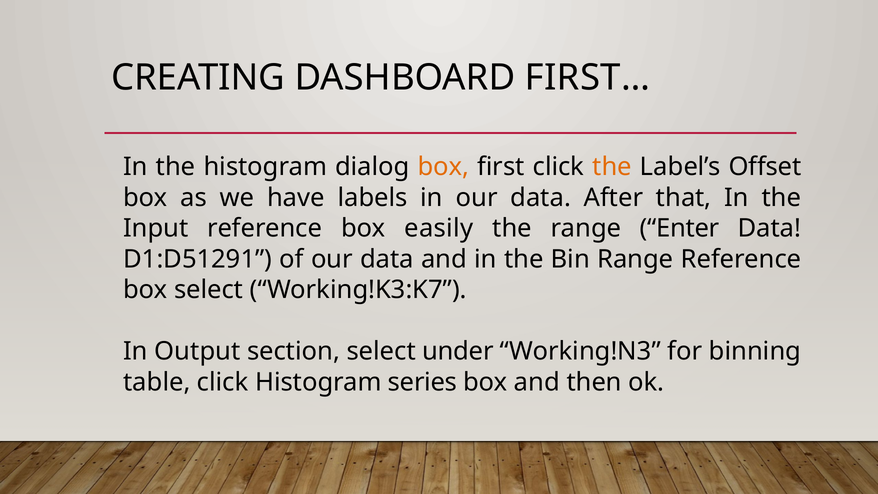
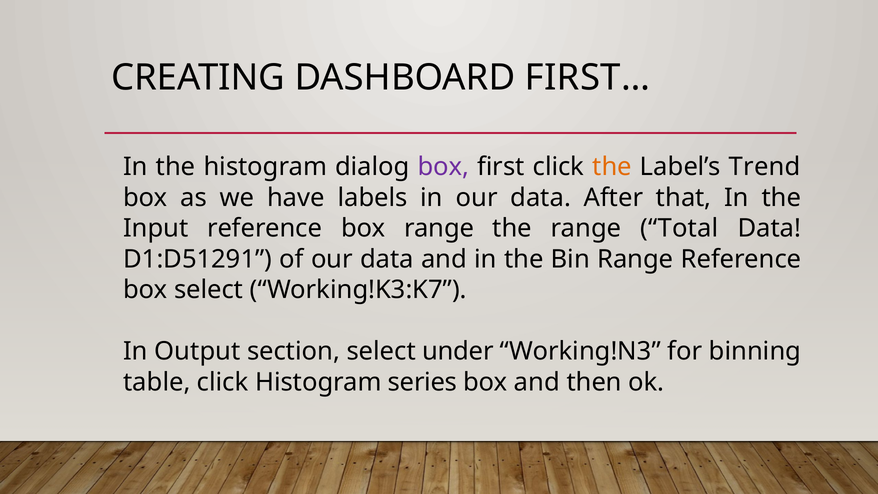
box at (443, 167) colour: orange -> purple
Offset: Offset -> Trend
box easily: easily -> range
Enter: Enter -> Total
